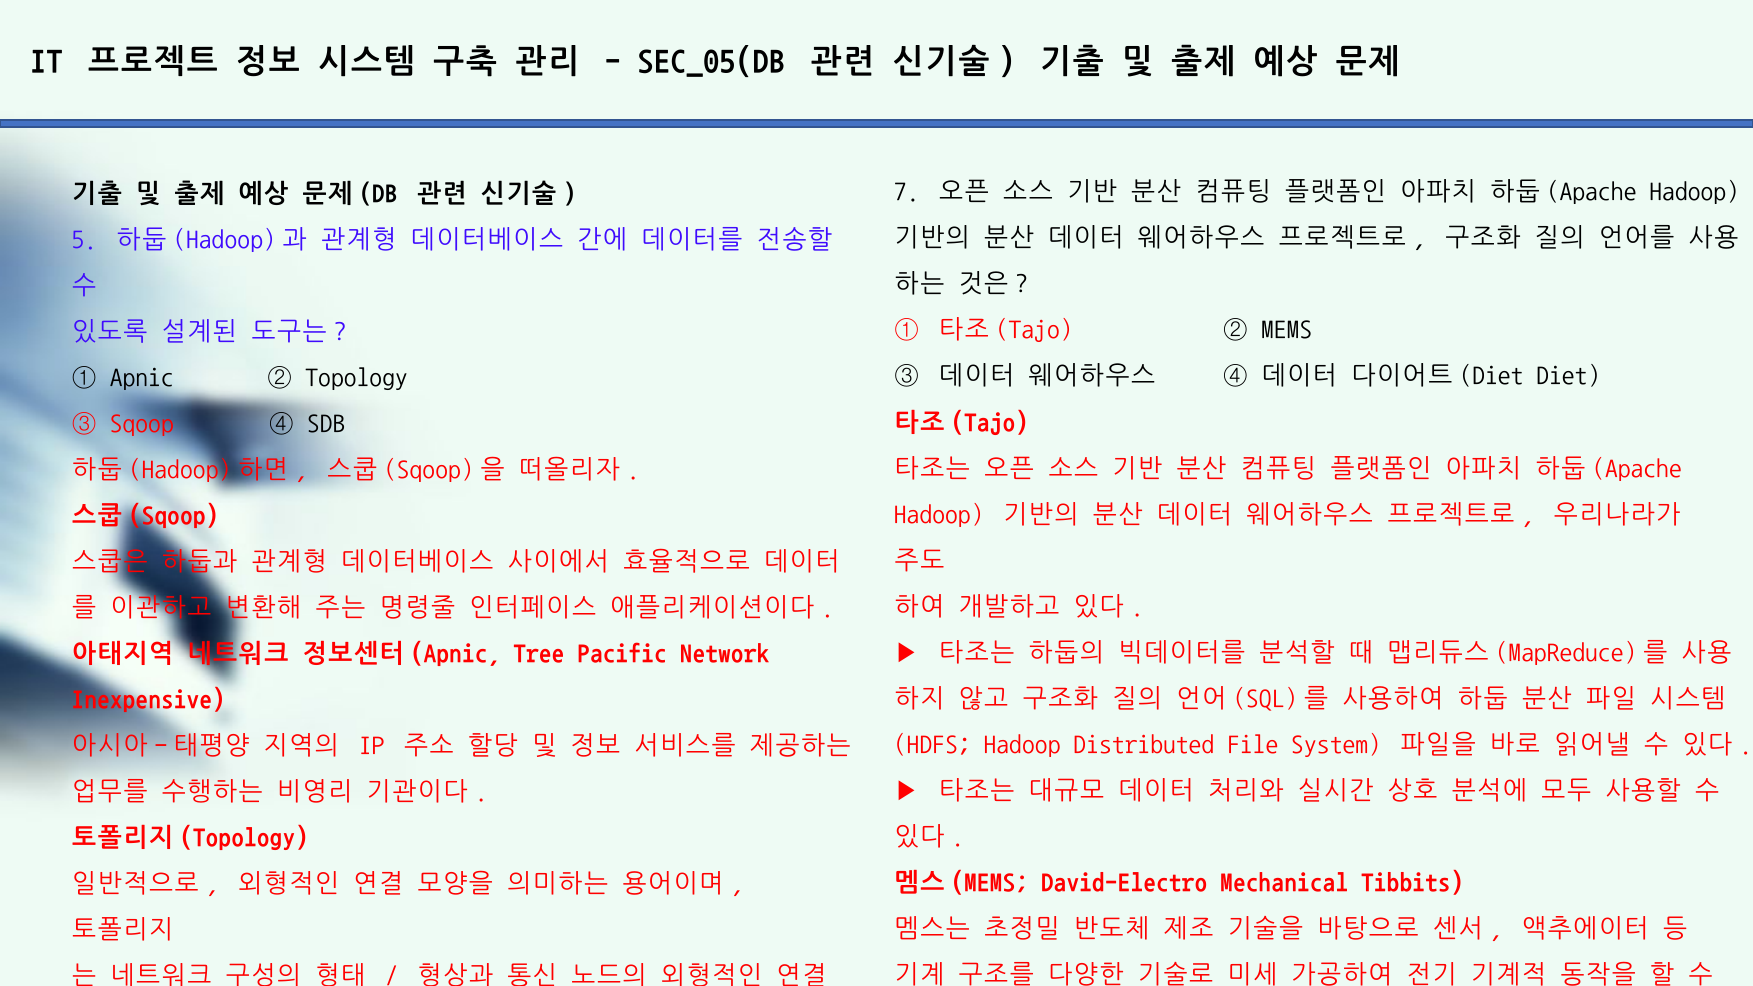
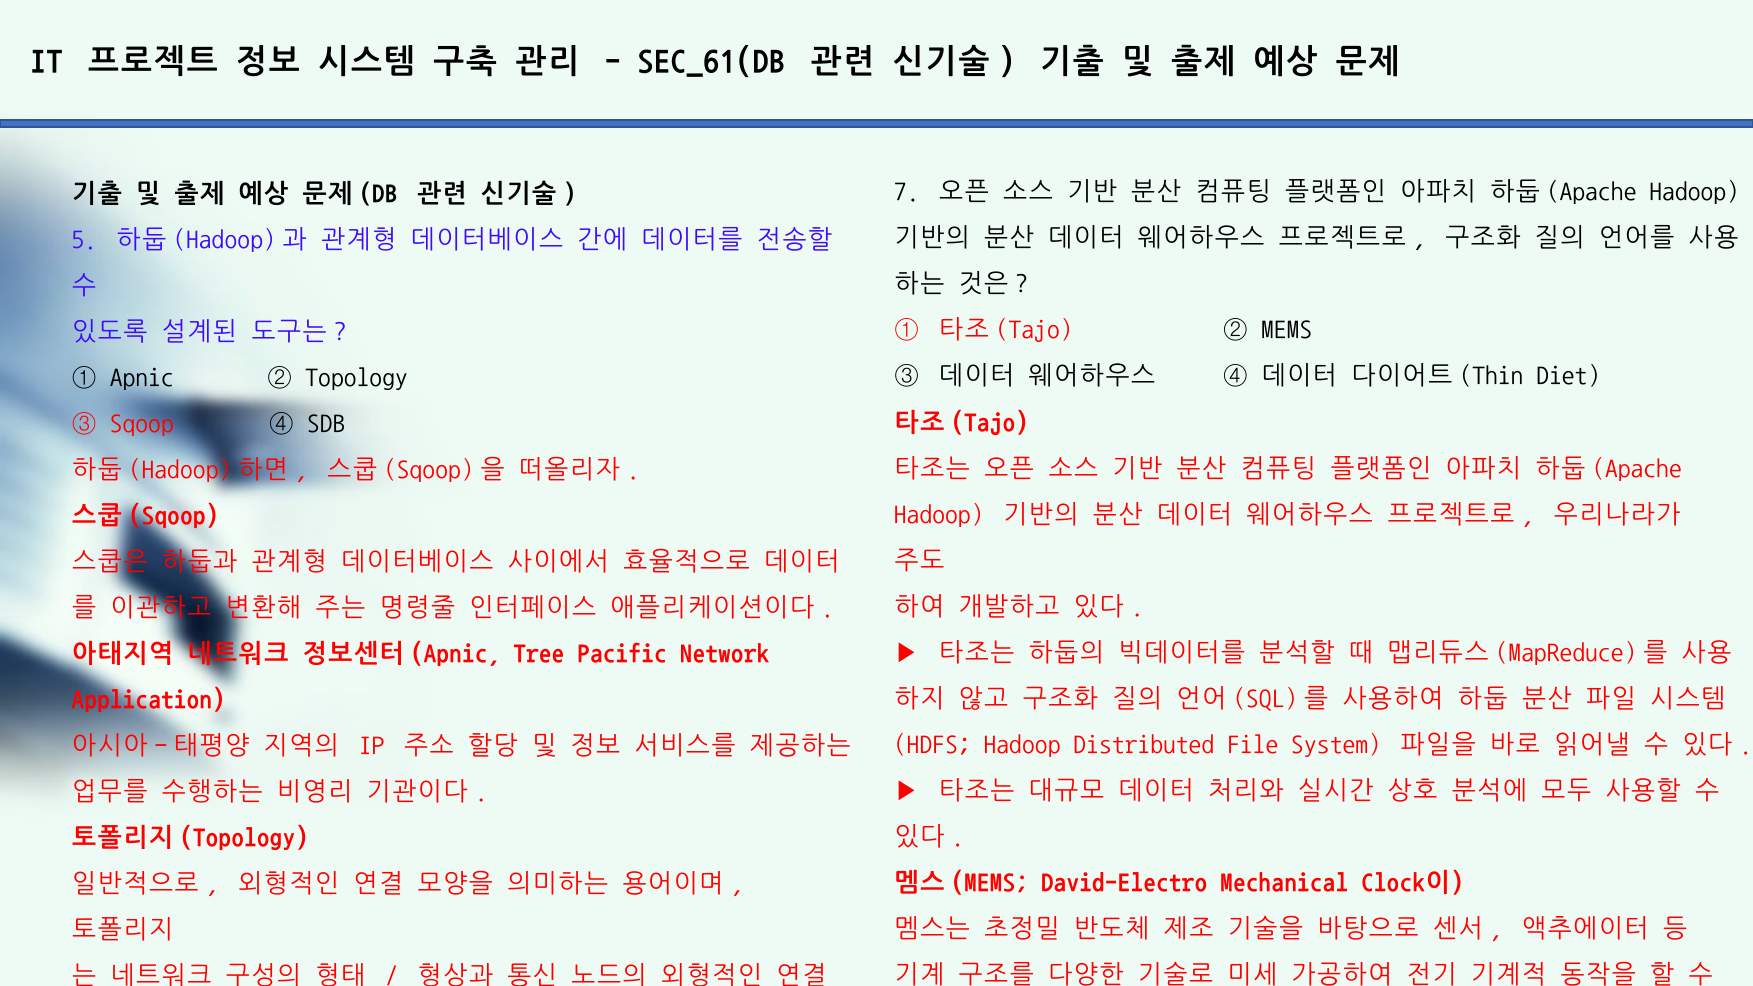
SEC_05(DB: SEC_05(DB -> SEC_61(DB
Diet at (1492, 376): Diet -> Thin
Inexpensive: Inexpensive -> Application
Tibbits: Tibbits -> Clock이
